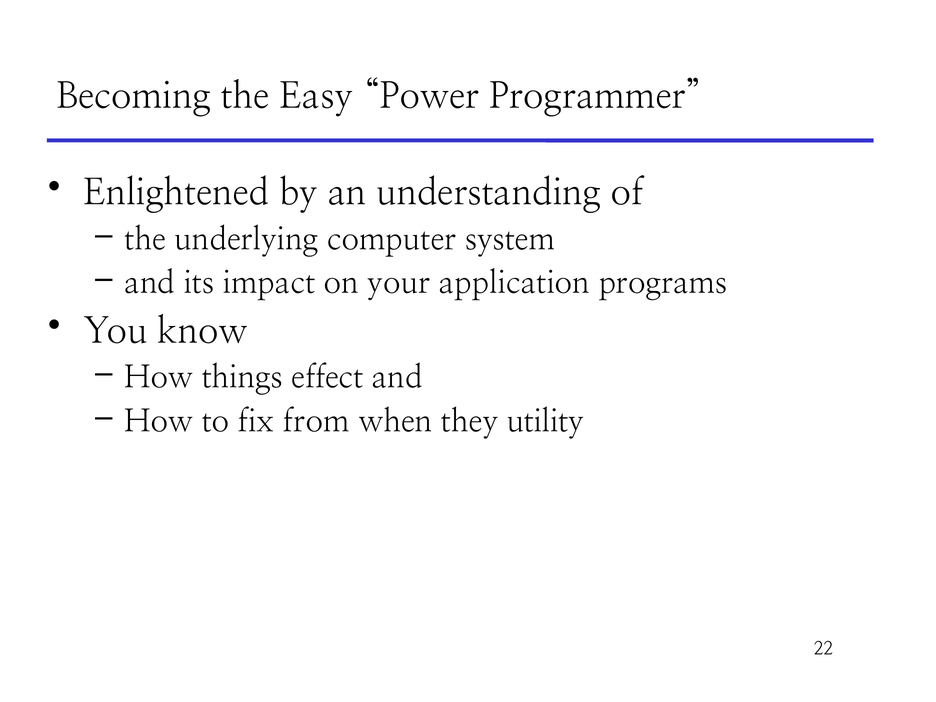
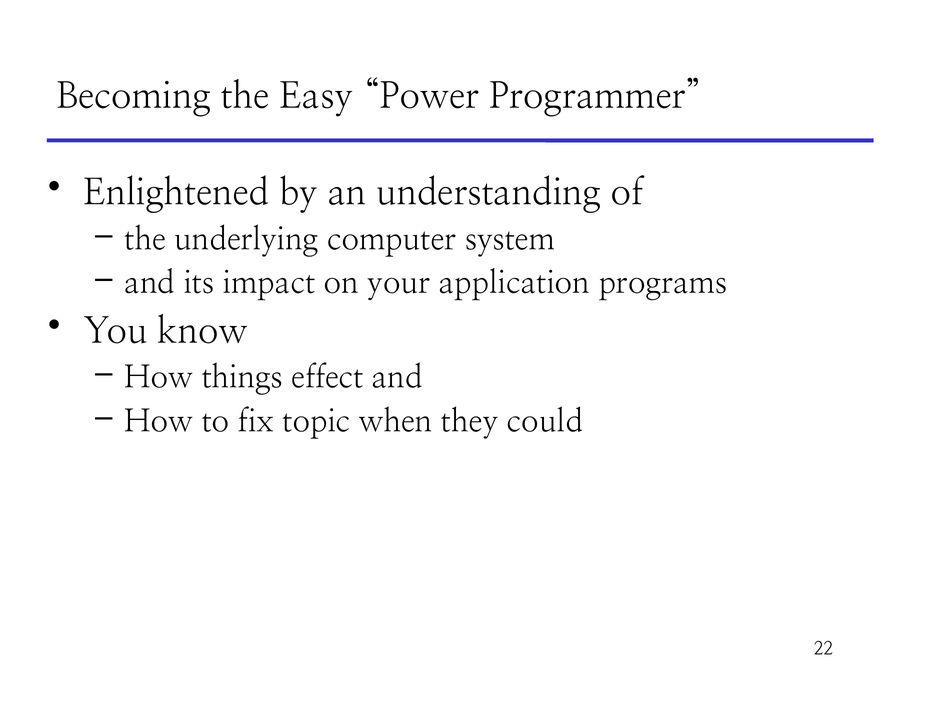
from: from -> topic
utility: utility -> could
